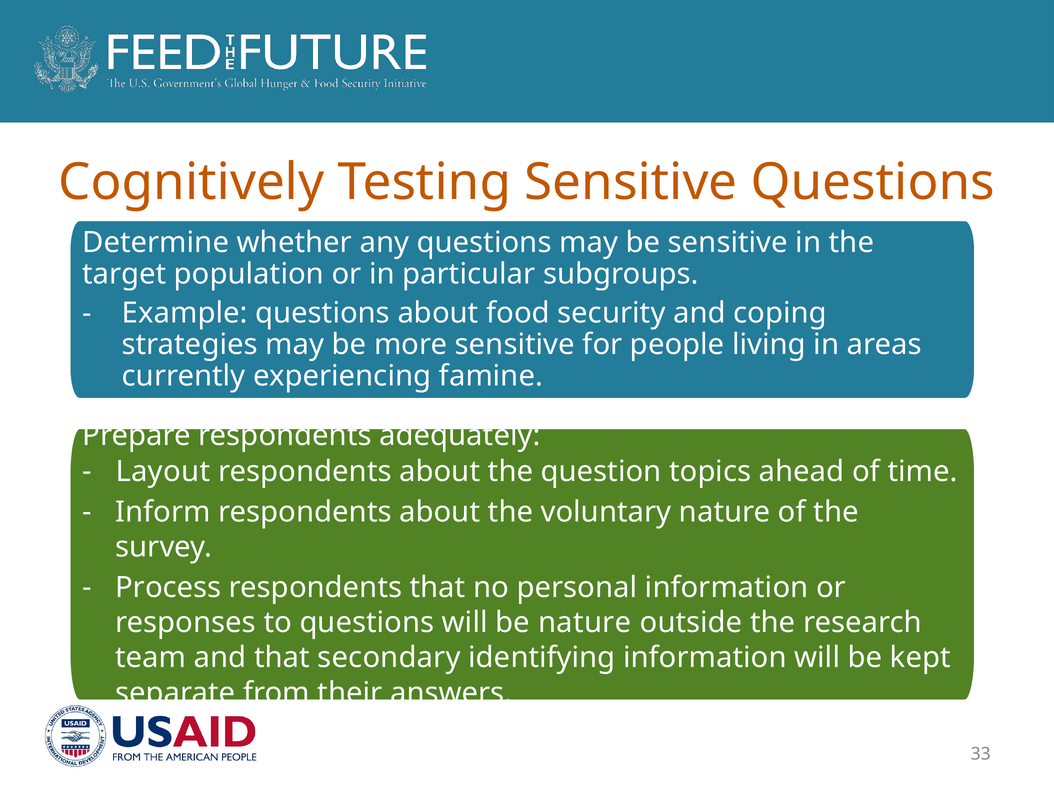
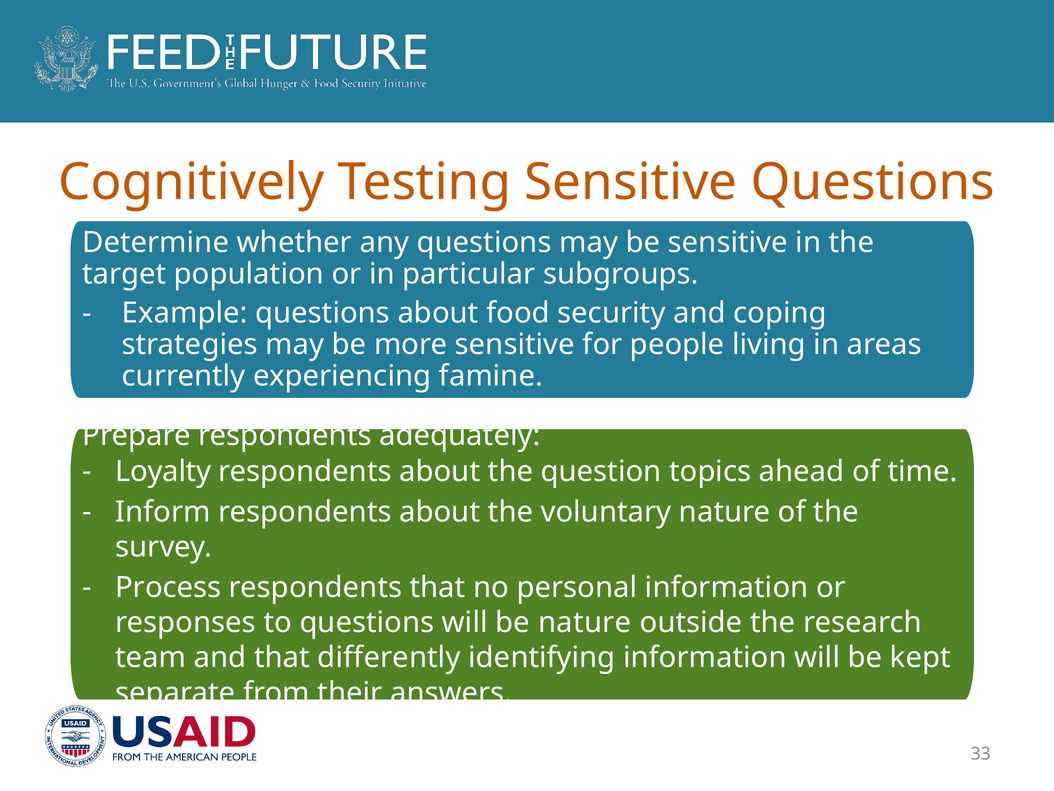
Layout: Layout -> Loyalty
secondary: secondary -> differently
